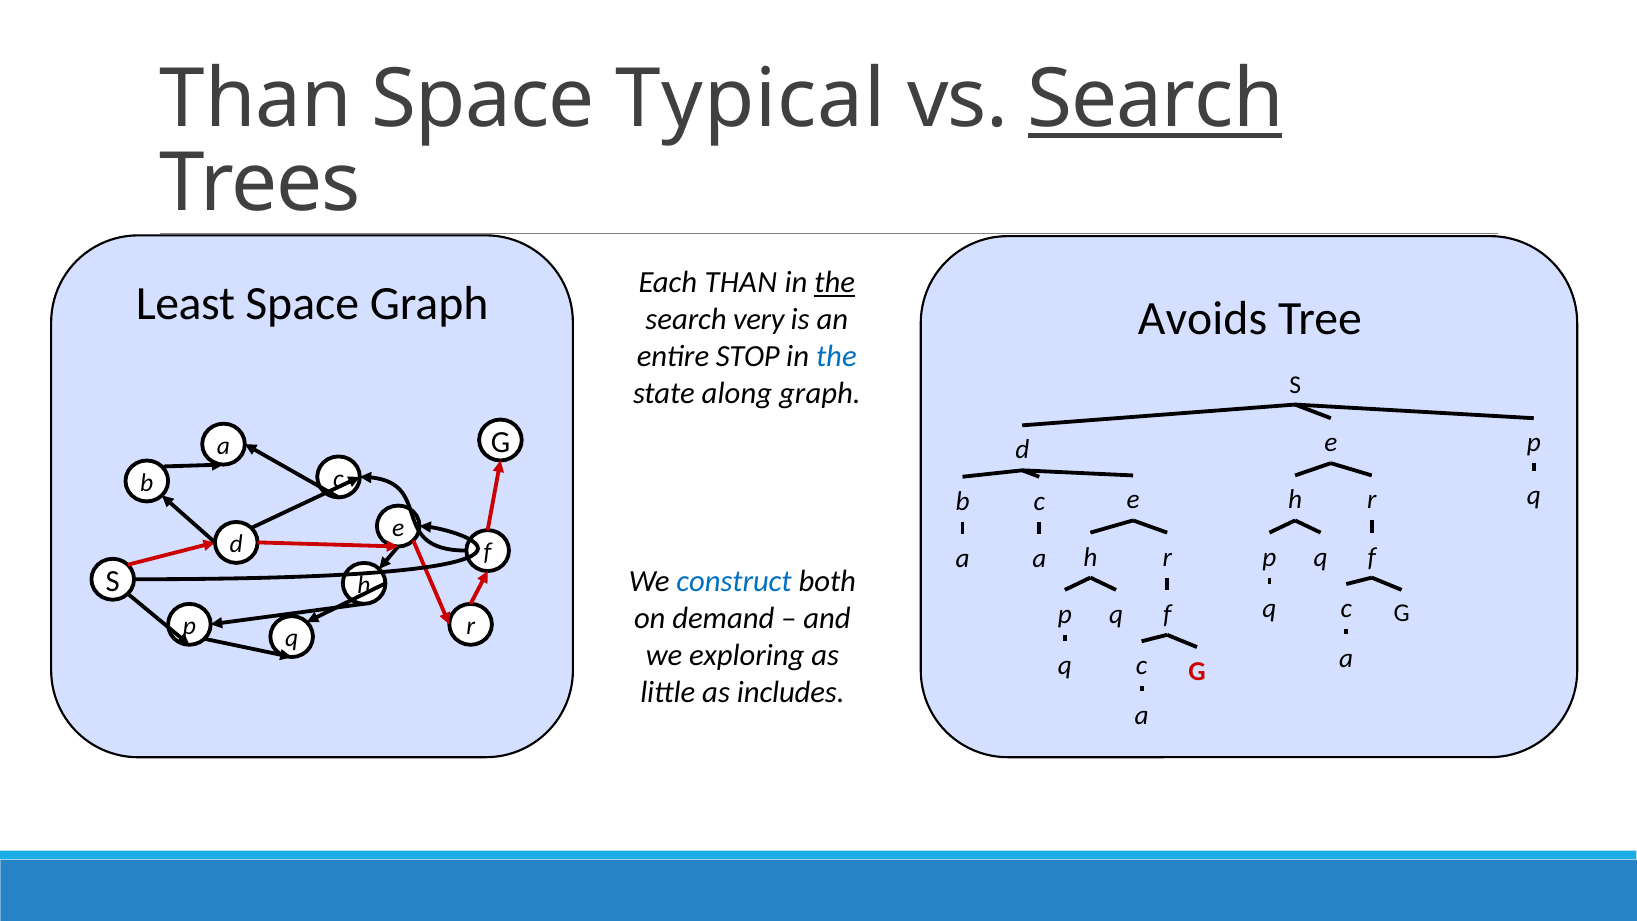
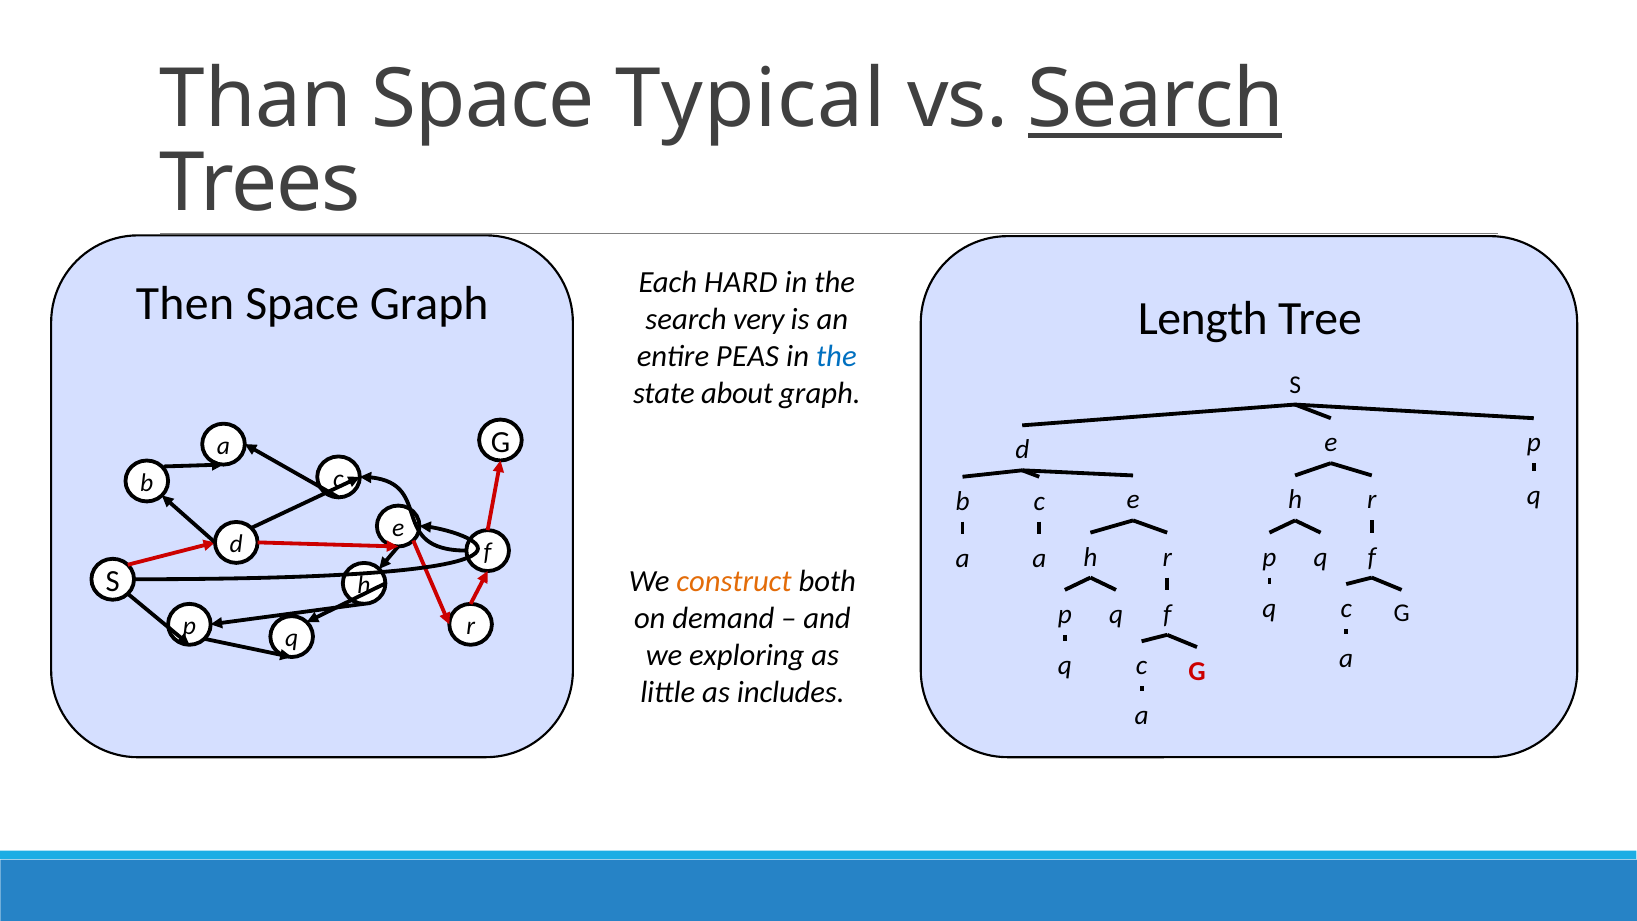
Each THAN: THAN -> HARD
the at (835, 282) underline: present -> none
Least: Least -> Then
Avoids: Avoids -> Length
STOP: STOP -> PEAS
along: along -> about
construct colour: blue -> orange
